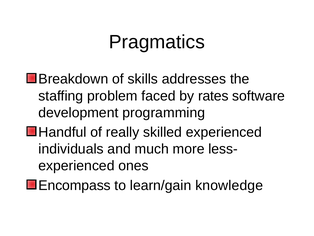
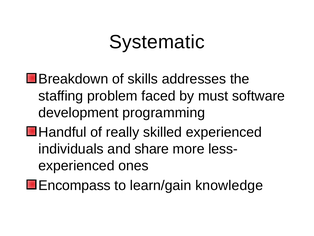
Pragmatics: Pragmatics -> Systematic
rates: rates -> must
much: much -> share
